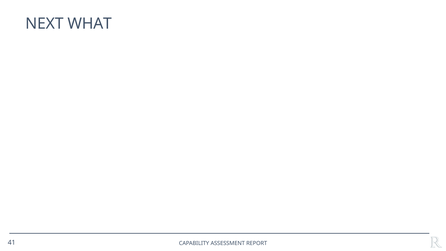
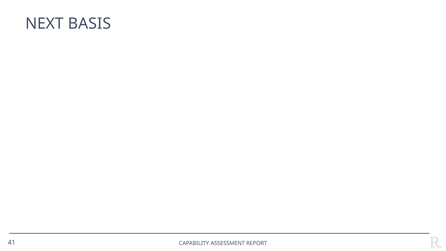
WHAT: WHAT -> BASIS
